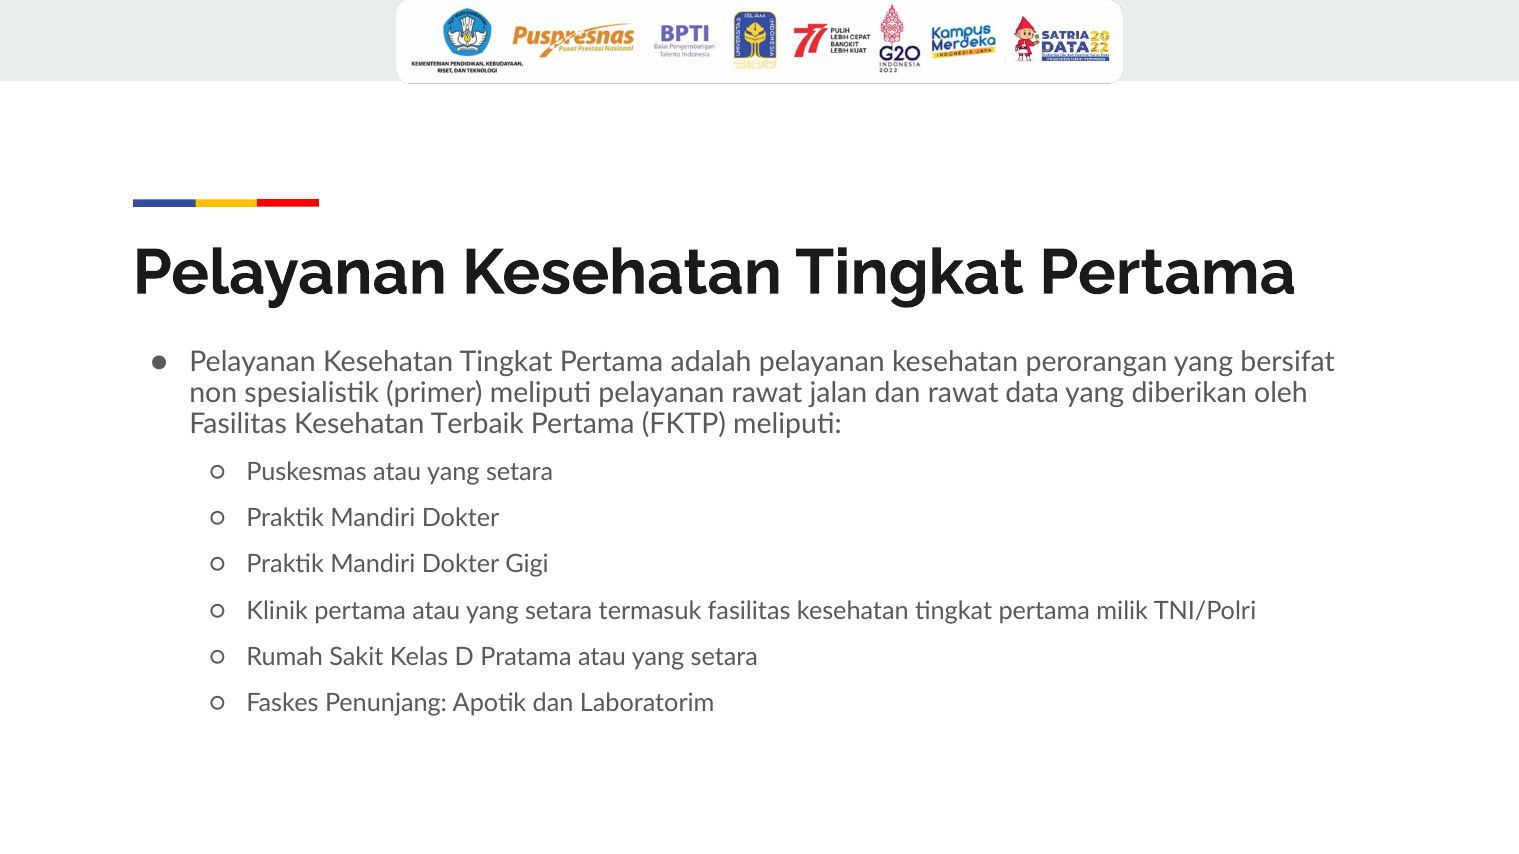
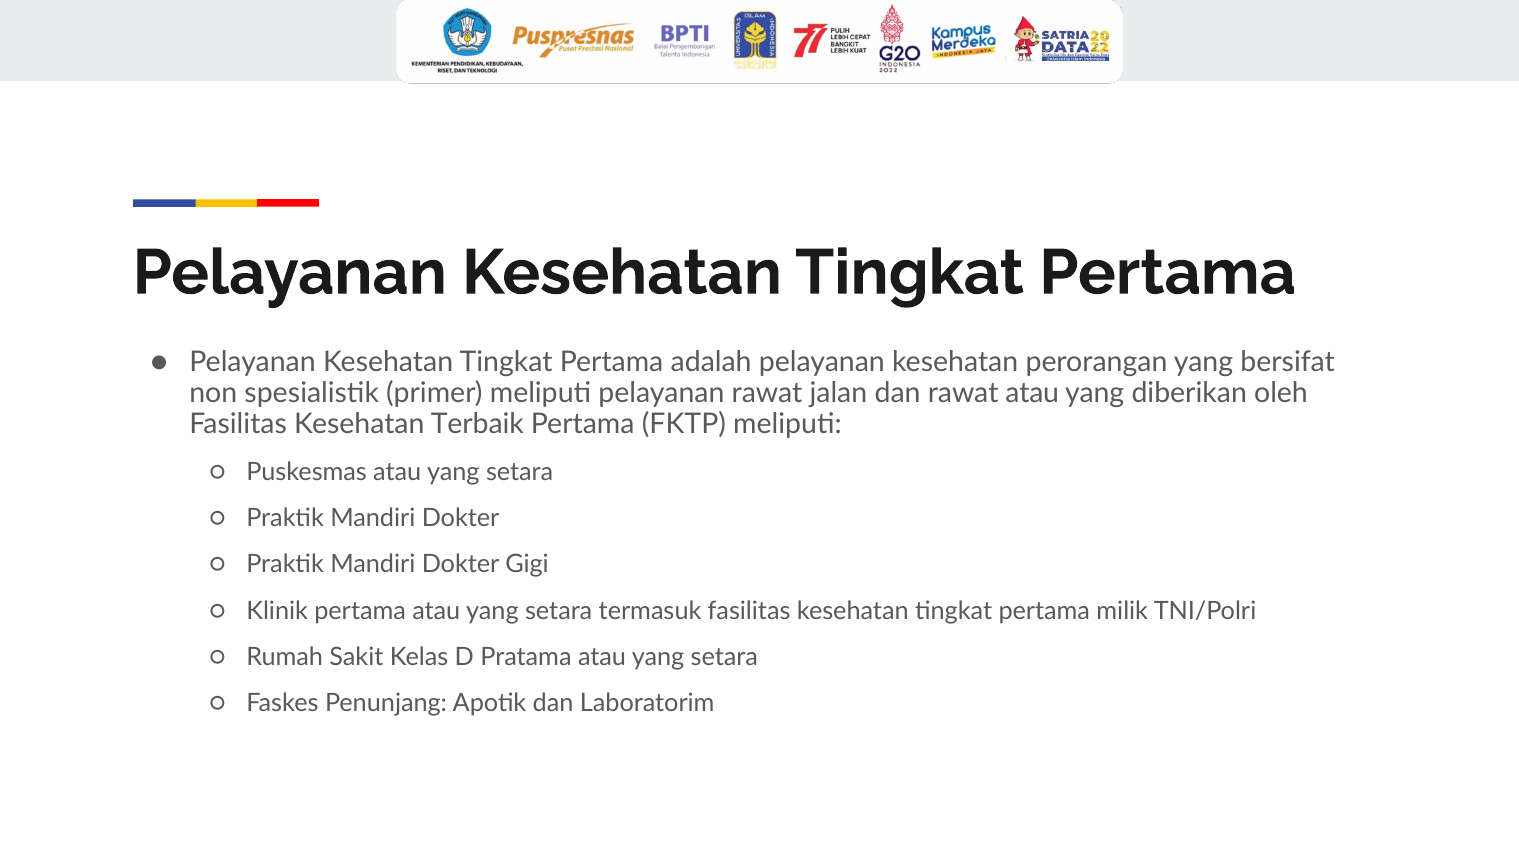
rawat data: data -> atau
